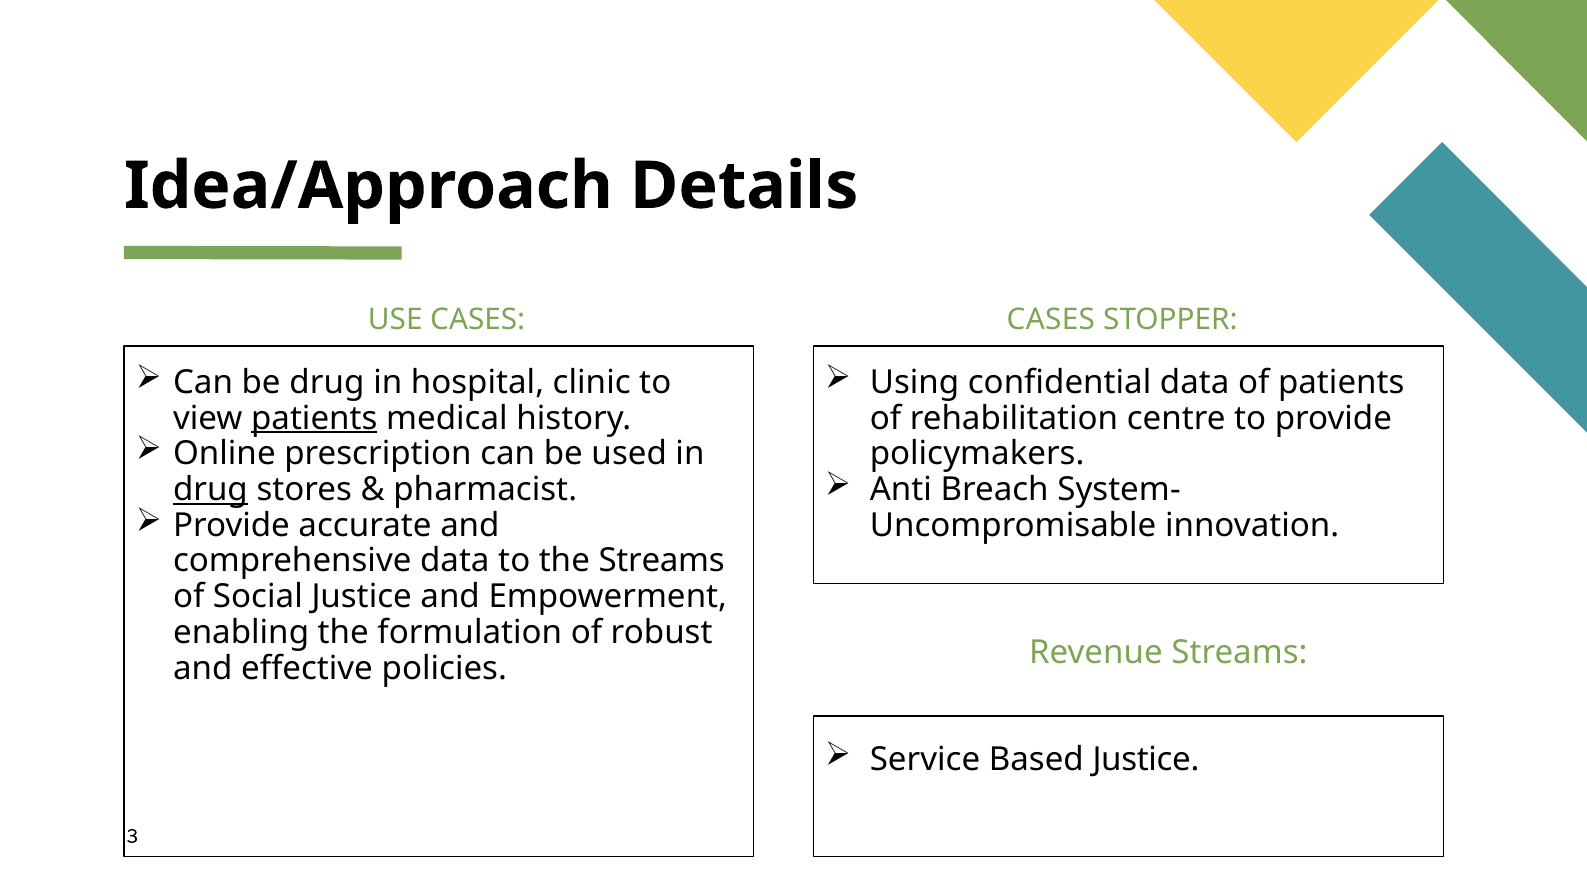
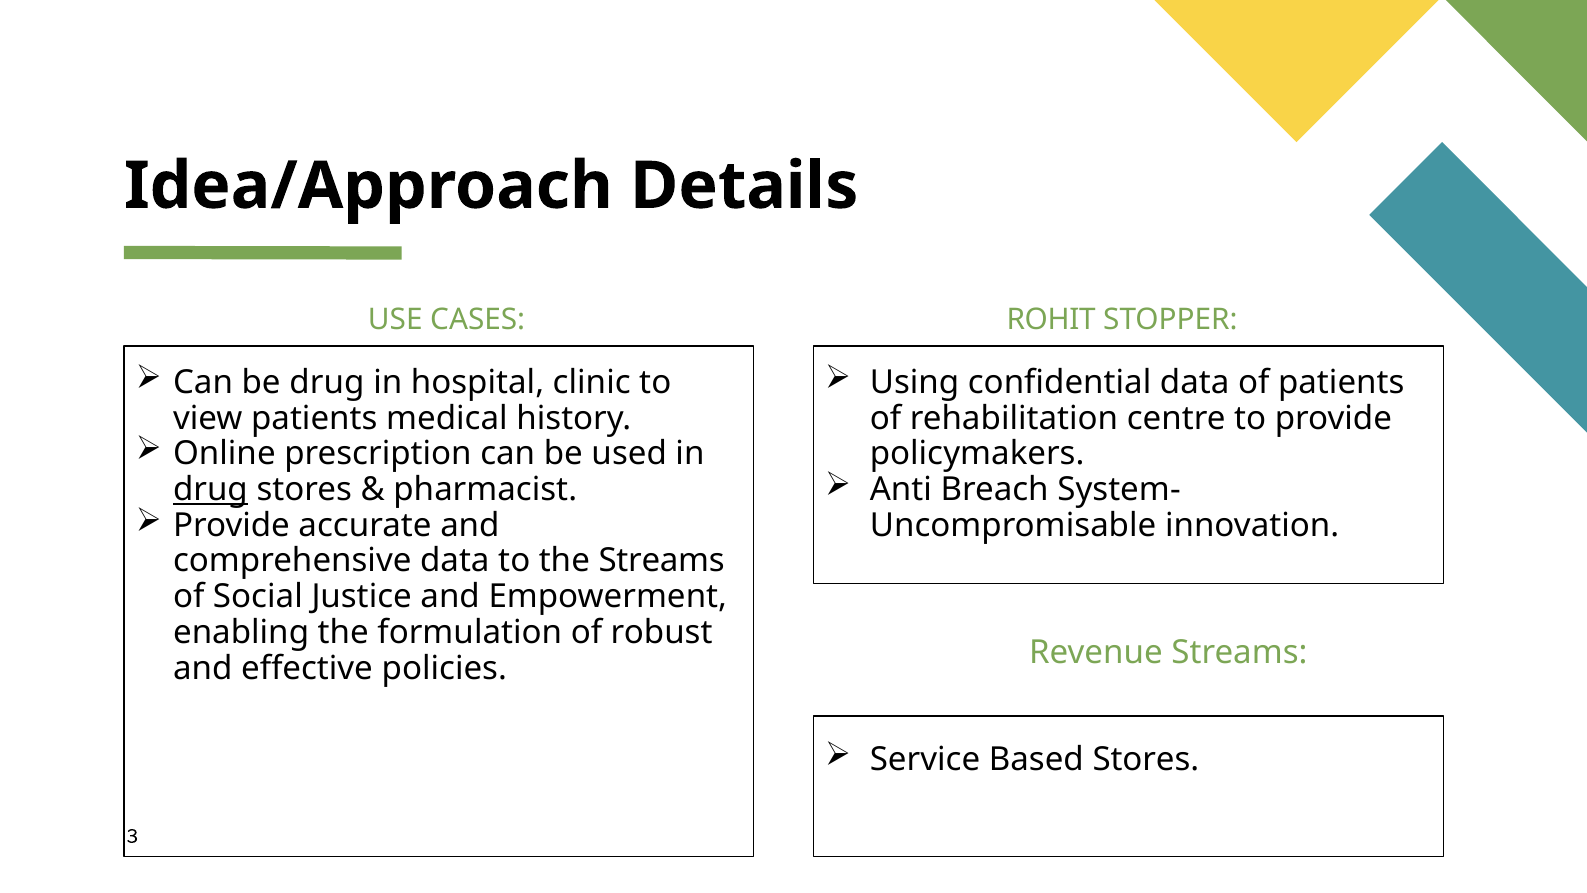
CASES at (1051, 319): CASES -> ROHIT
patients at (314, 418) underline: present -> none
Based Justice: Justice -> Stores
